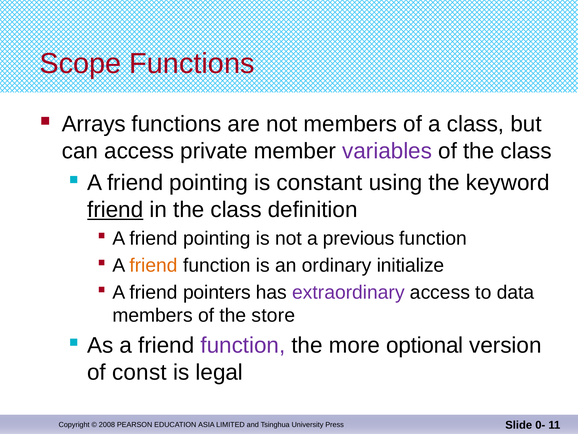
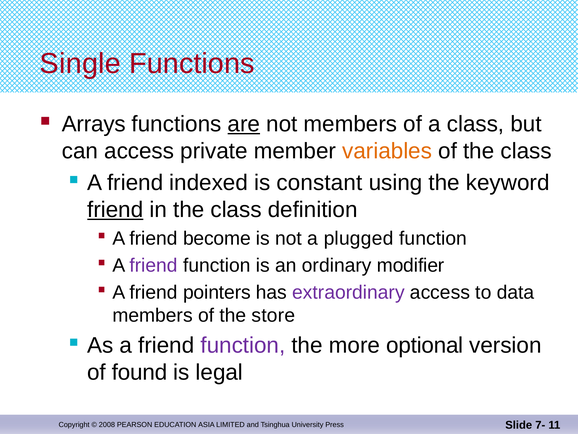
Scope: Scope -> Single
are underline: none -> present
variables colour: purple -> orange
pointing at (209, 182): pointing -> indexed
pointing at (217, 238): pointing -> become
previous: previous -> plugged
friend at (154, 265) colour: orange -> purple
initialize: initialize -> modifier
const: const -> found
0-: 0- -> 7-
